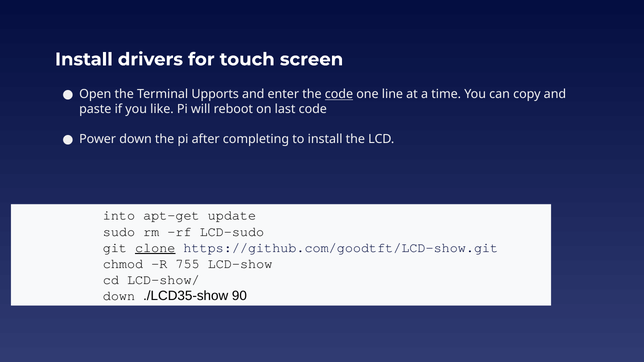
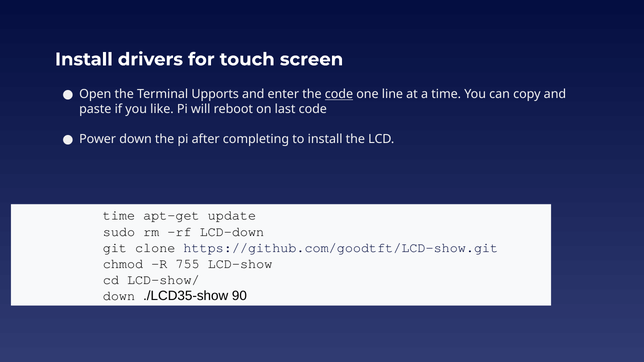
into at (119, 216): into -> time
LCD-sudo: LCD-sudo -> LCD-down
clone underline: present -> none
